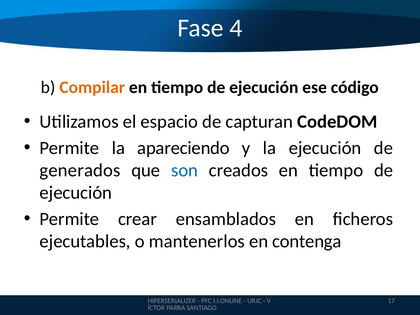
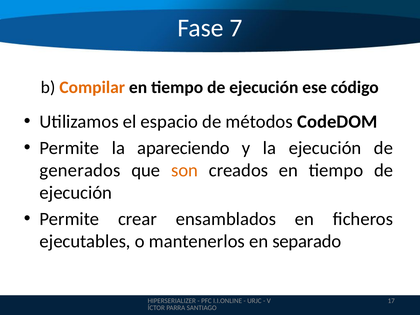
4: 4 -> 7
capturan: capturan -> métodos
son colour: blue -> orange
contenga: contenga -> separado
